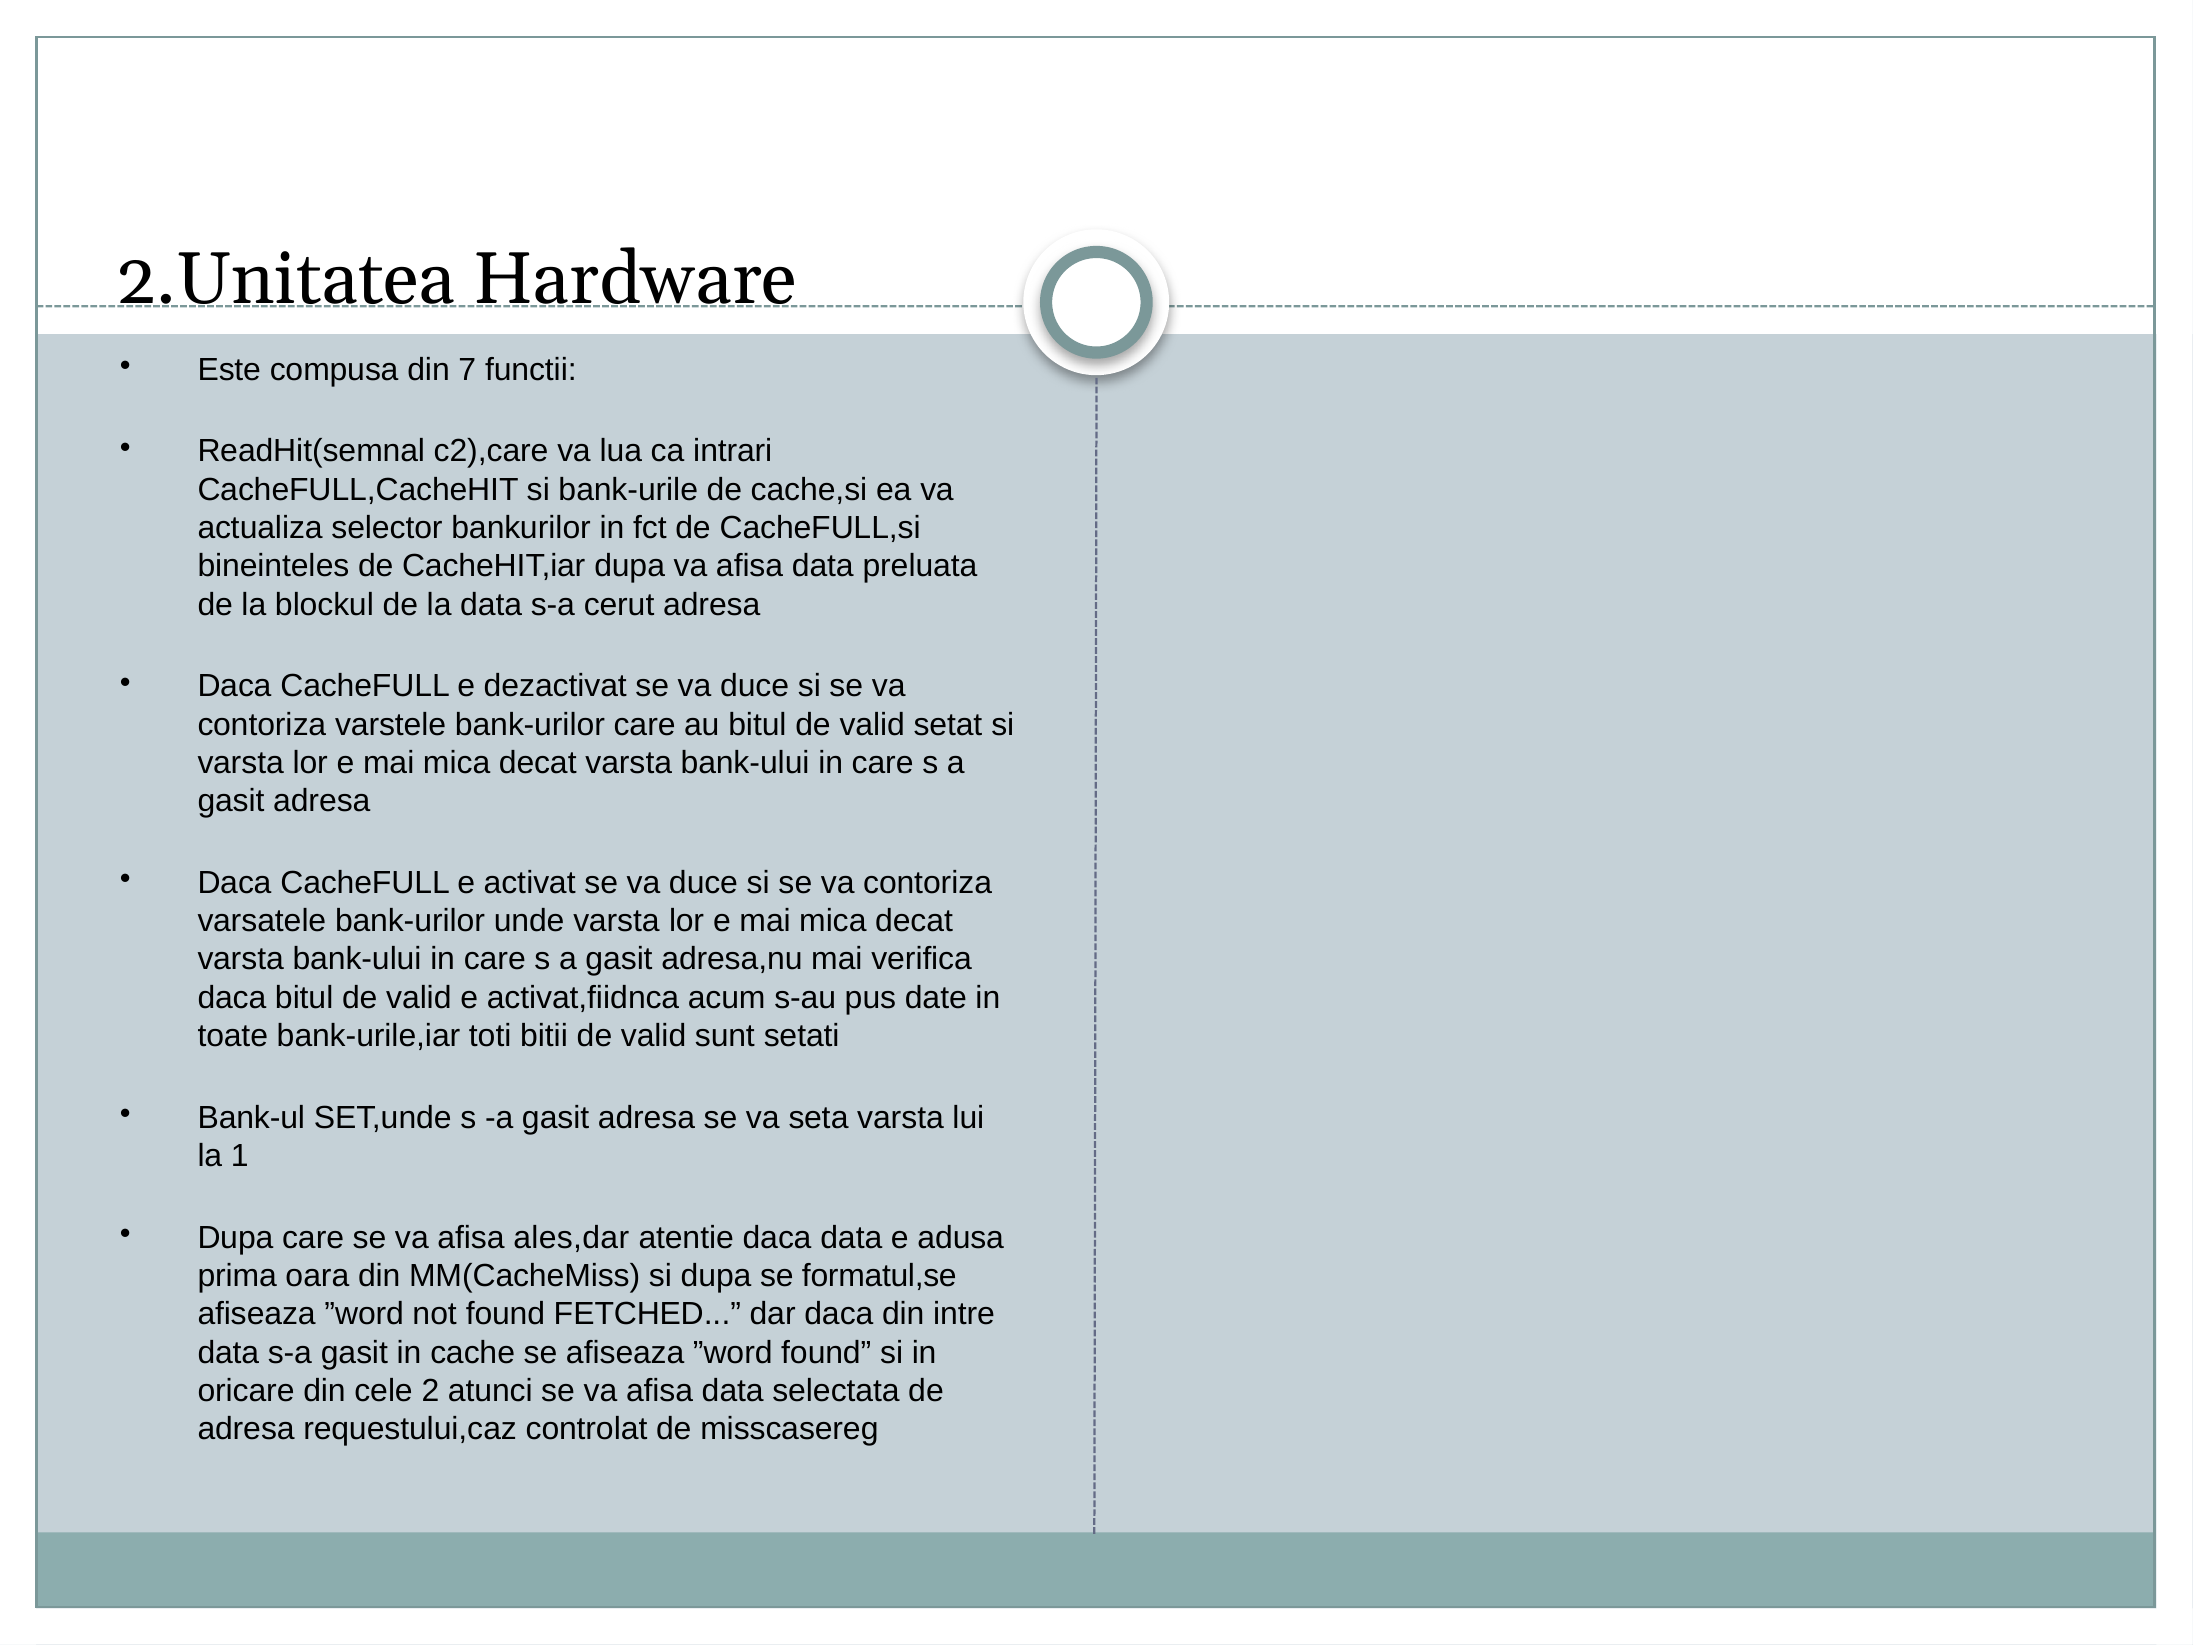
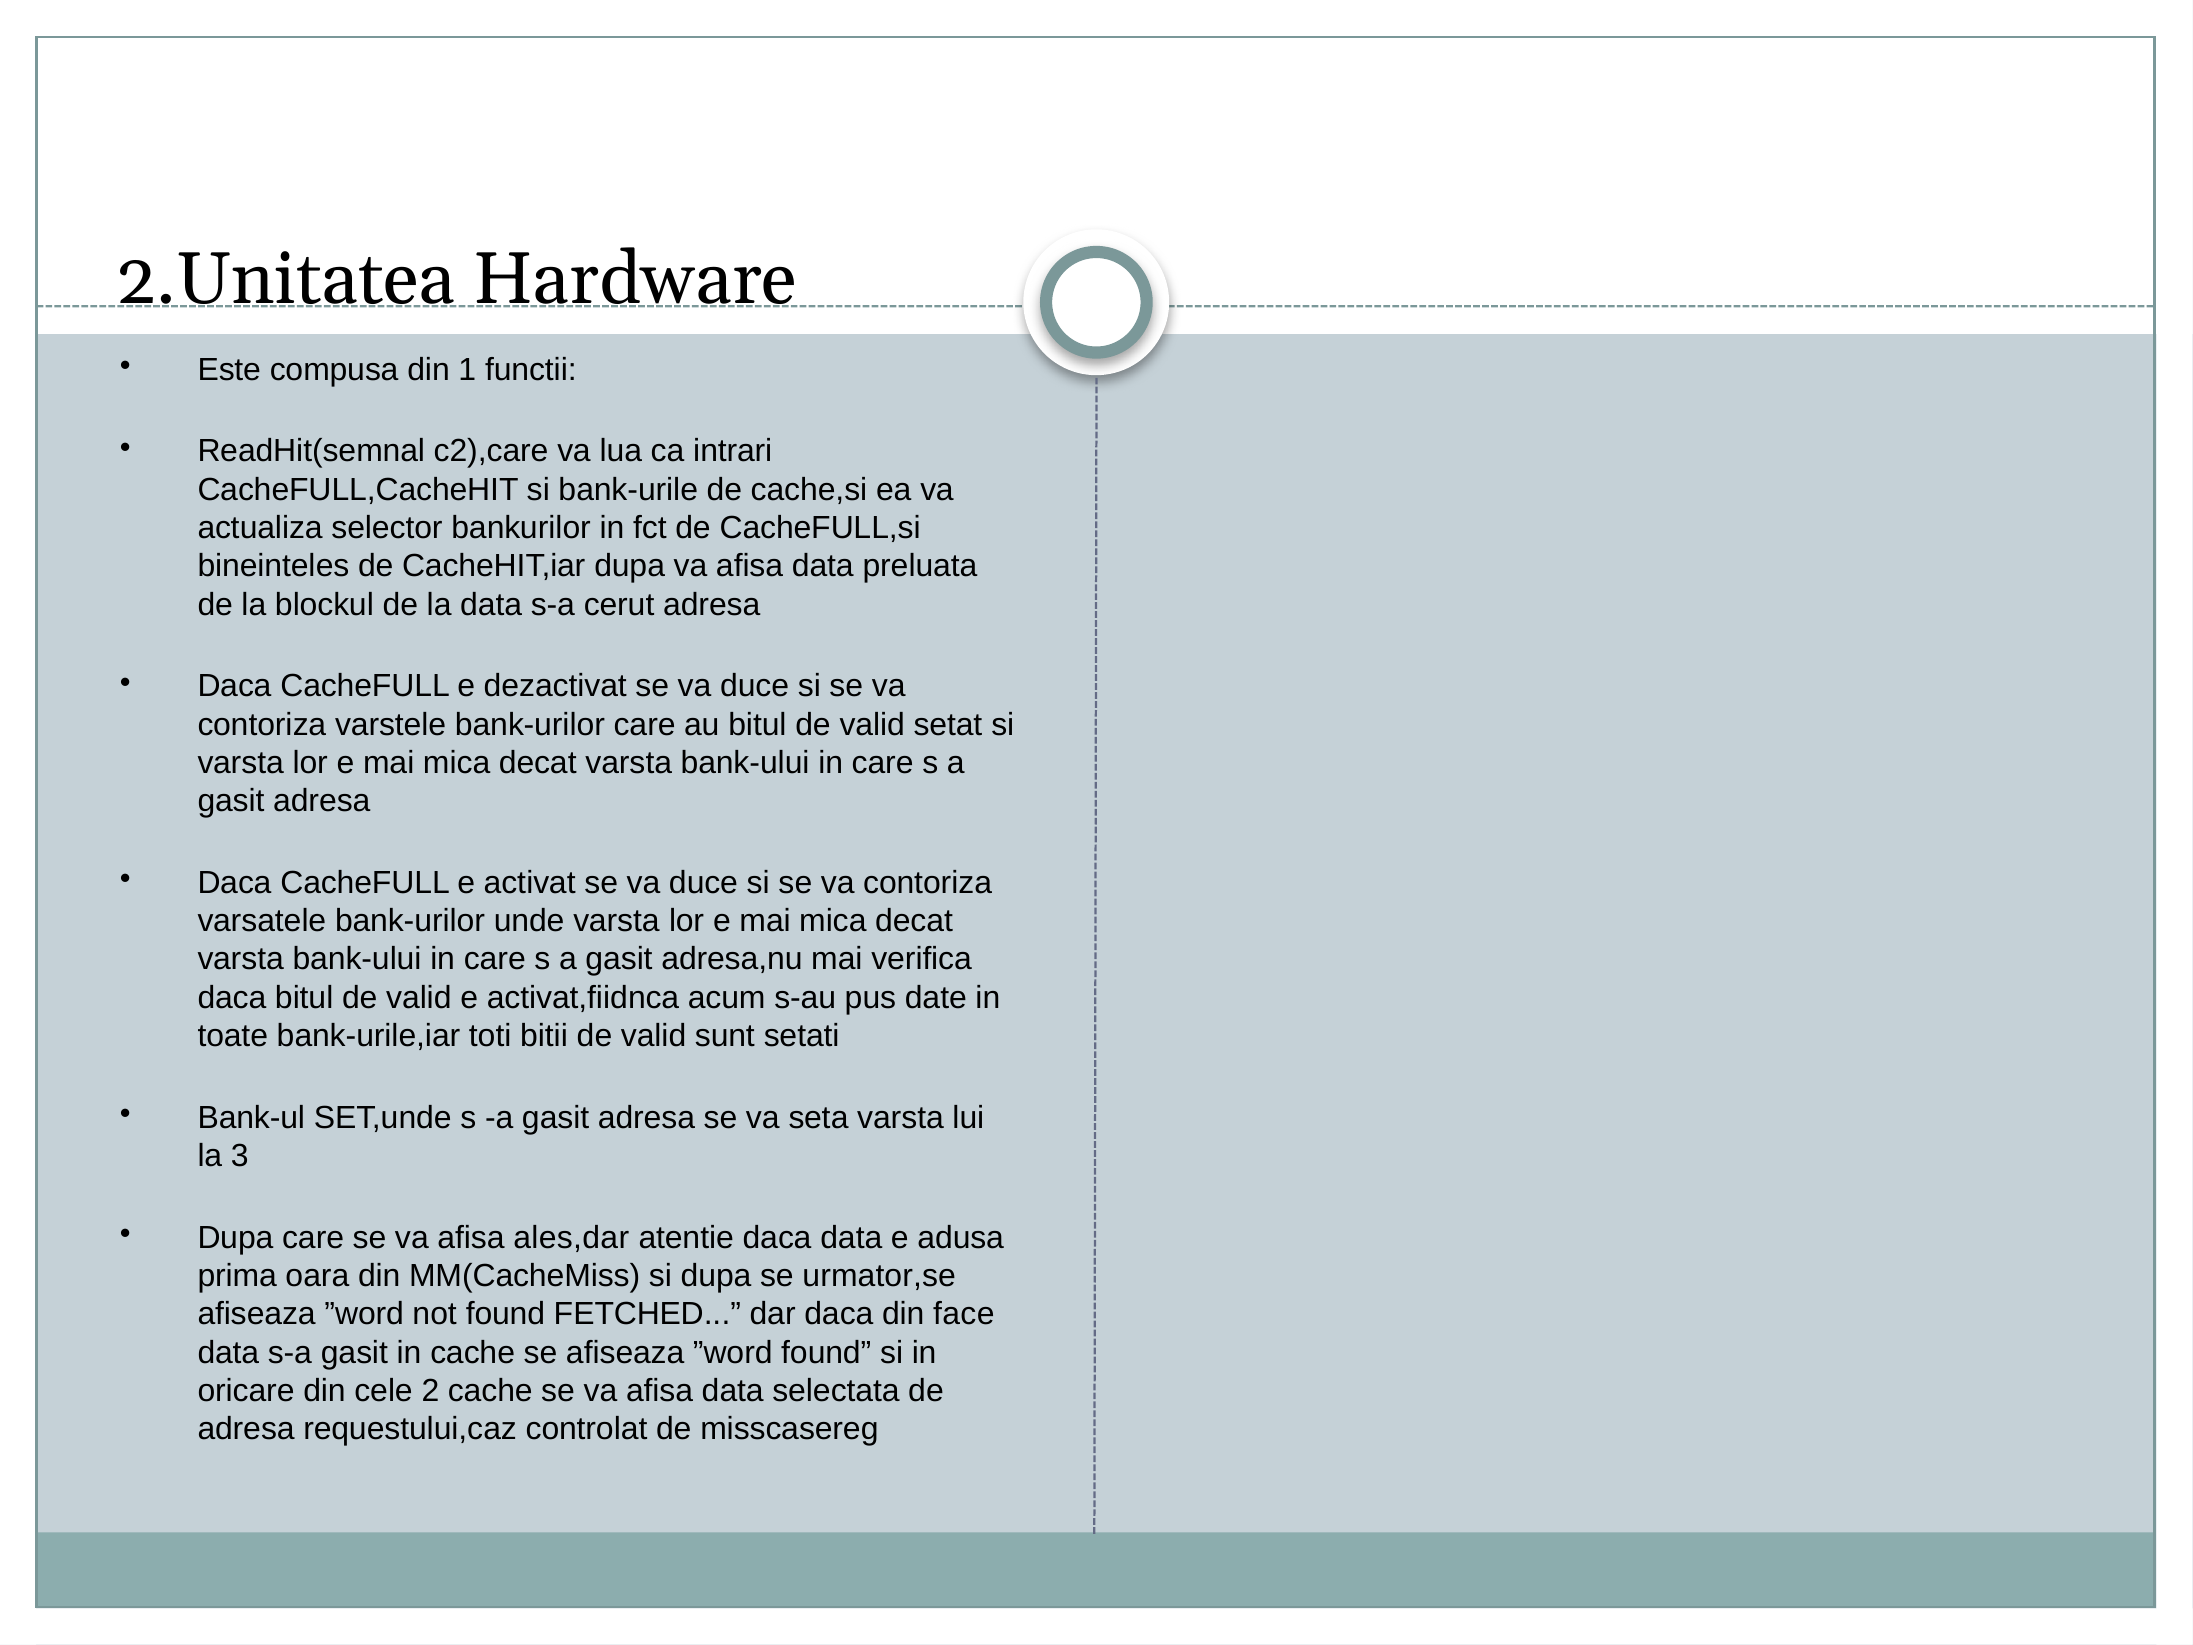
7: 7 -> 1
1: 1 -> 3
formatul,se: formatul,se -> urmator,se
intre: intre -> face
2 atunci: atunci -> cache
